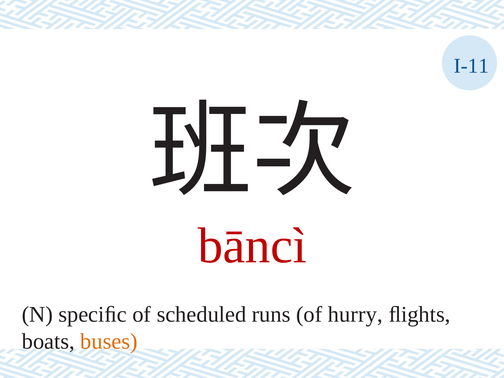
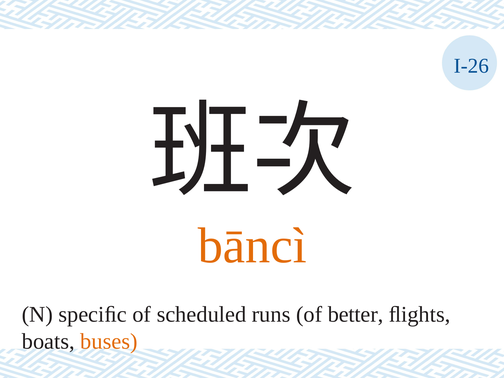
I-11: I-11 -> I-26
bāncì colour: red -> orange
hurry: hurry -> better
